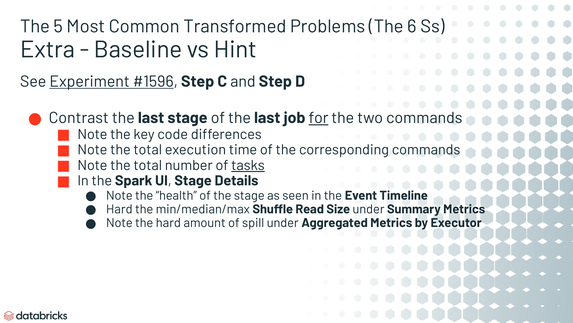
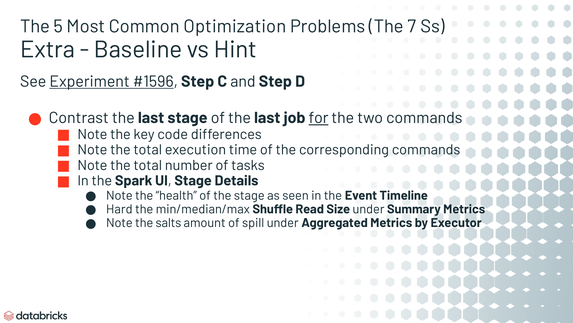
Transformed: Transformed -> Optimization
6: 6 -> 7
tasks underline: present -> none
the hard: hard -> salts
